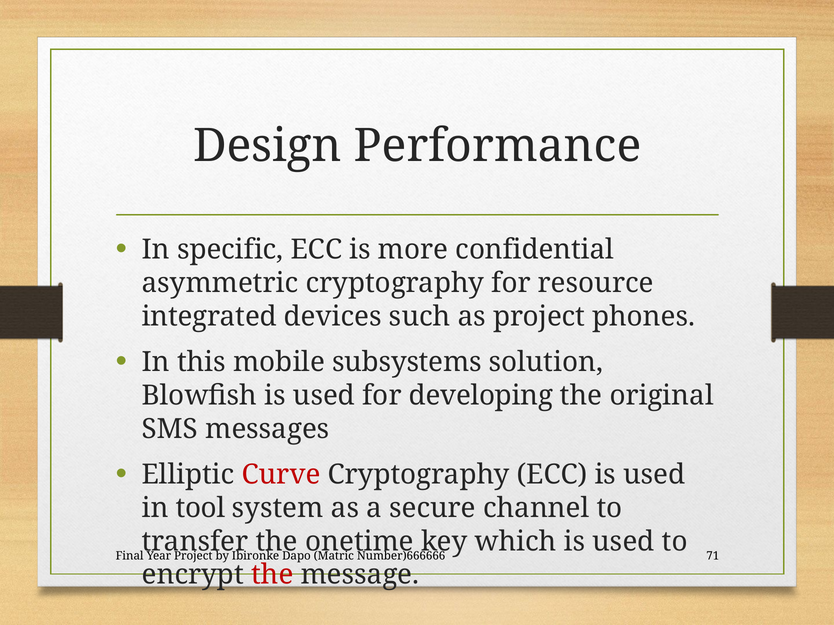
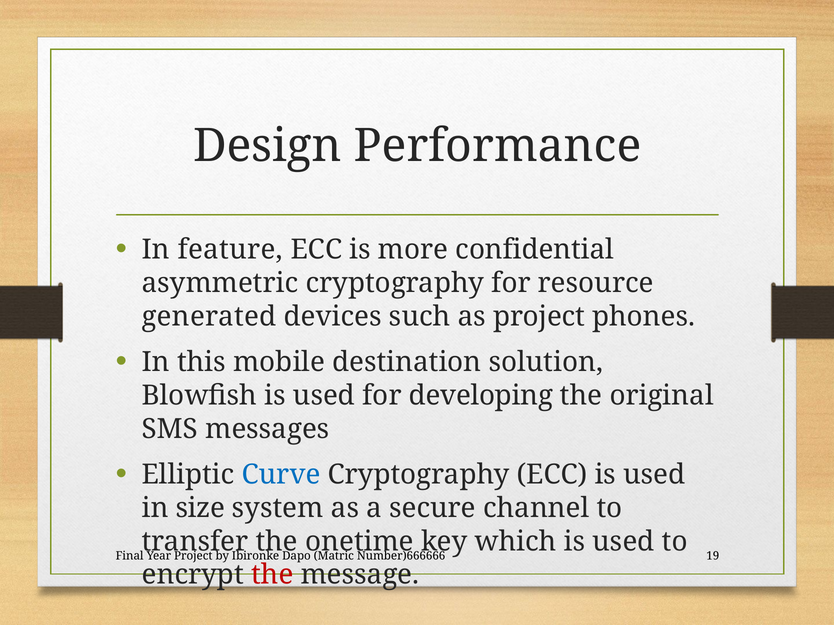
specific: specific -> feature
integrated: integrated -> generated
subsystems: subsystems -> destination
Curve colour: red -> blue
tool: tool -> size
71: 71 -> 19
